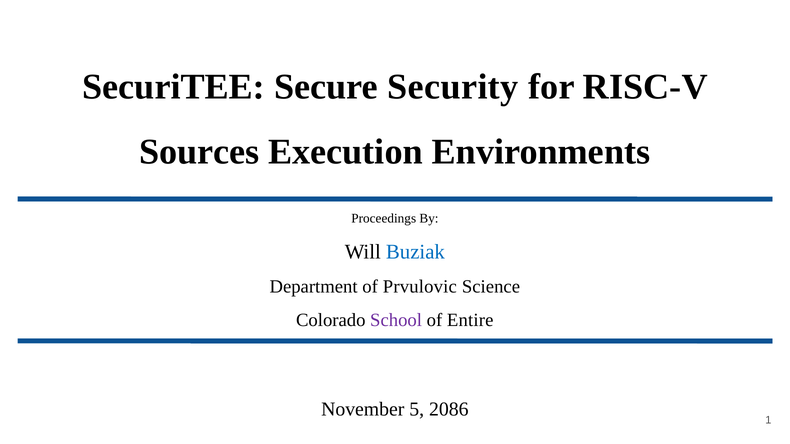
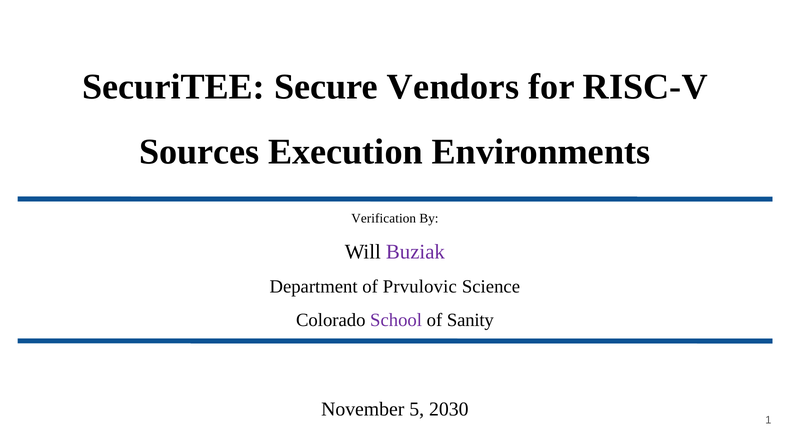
Security: Security -> Vendors
Proceedings: Proceedings -> Verification
Buziak colour: blue -> purple
Entire: Entire -> Sanity
2086: 2086 -> 2030
